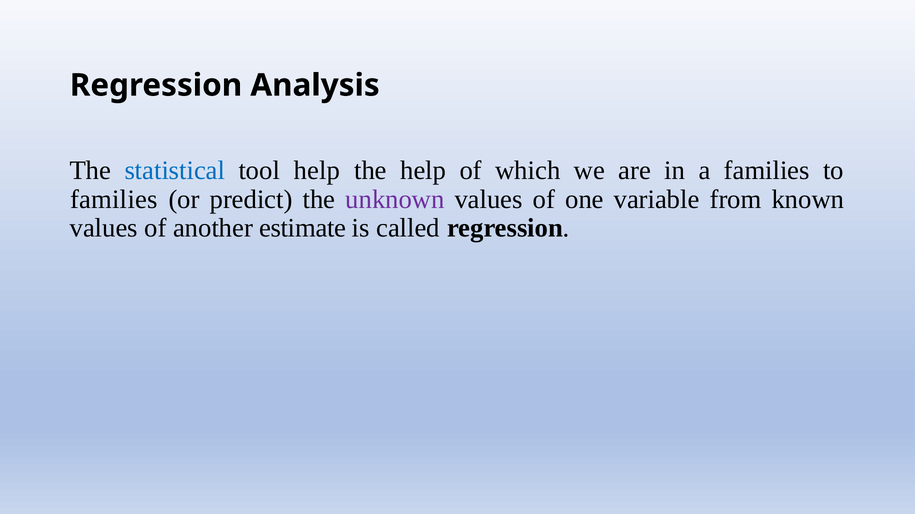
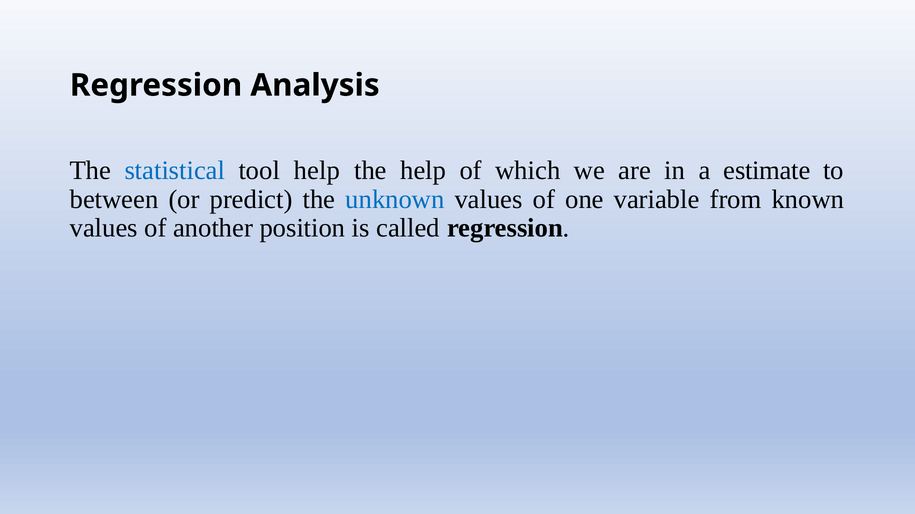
a families: families -> estimate
families at (114, 200): families -> between
unknown colour: purple -> blue
estimate: estimate -> position
